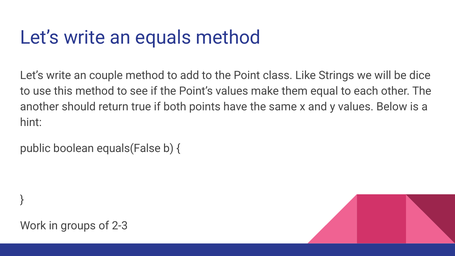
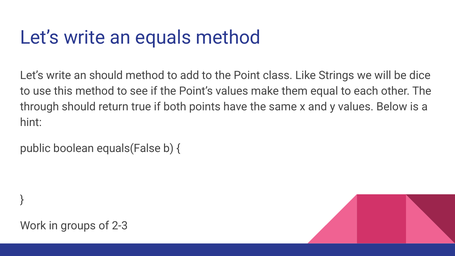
an couple: couple -> should
another: another -> through
